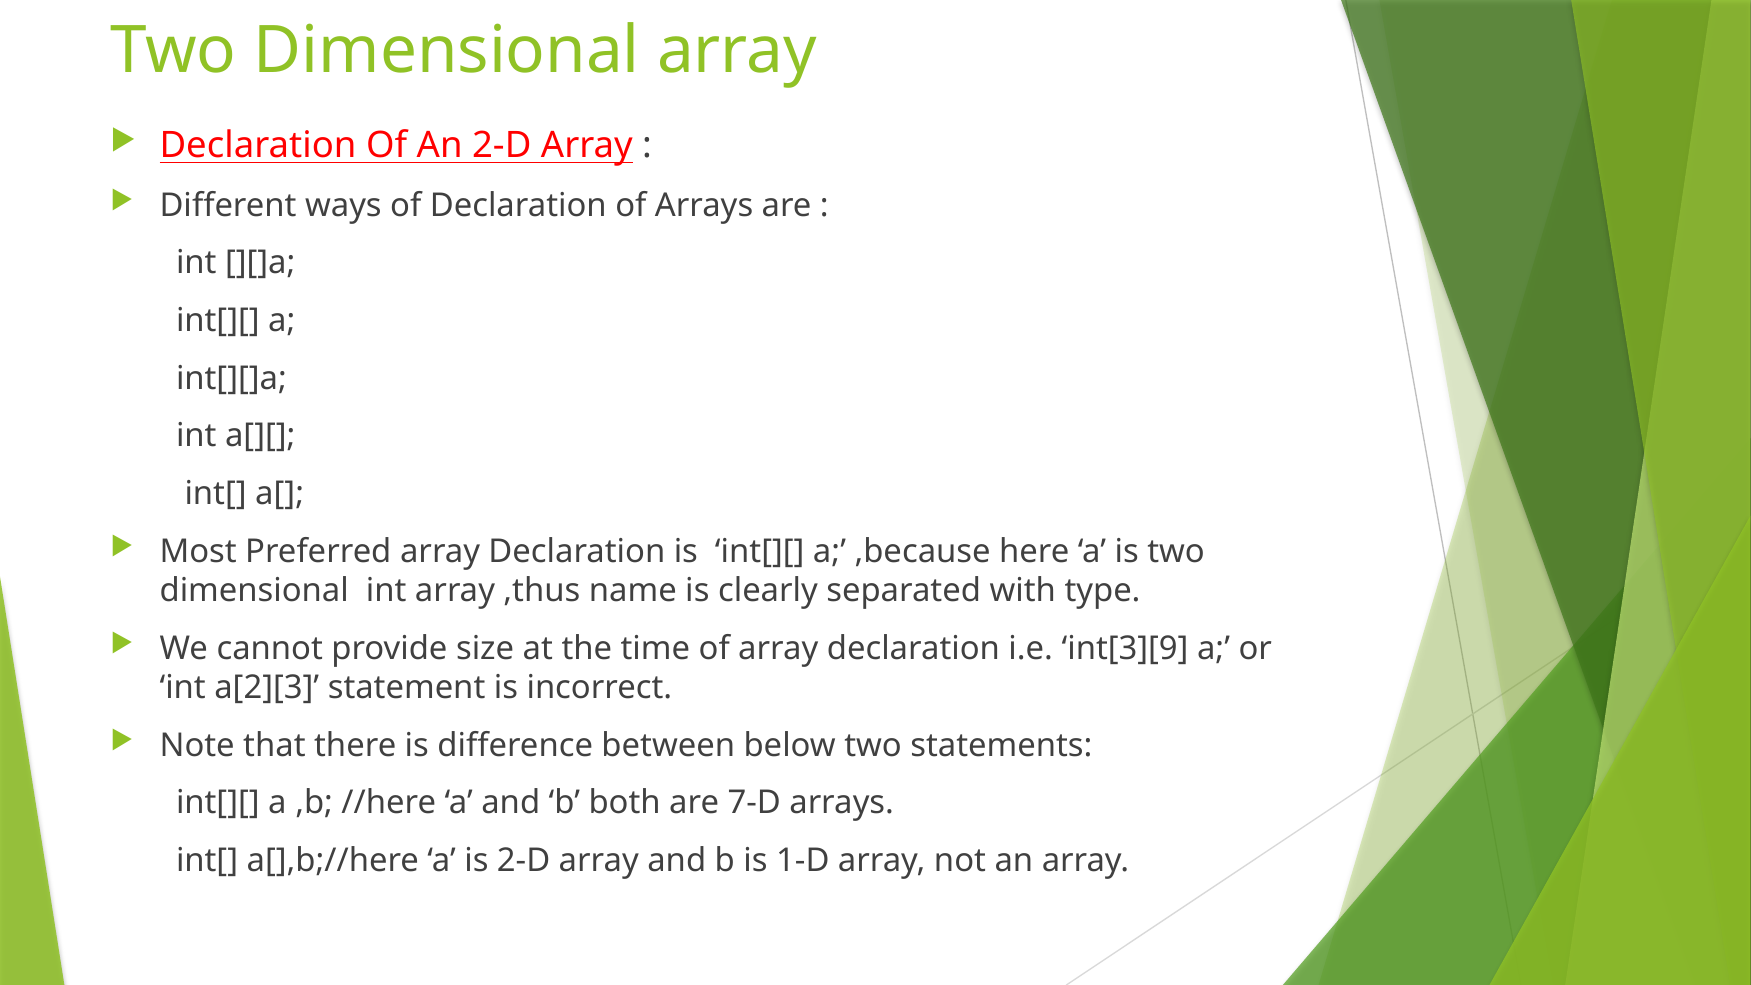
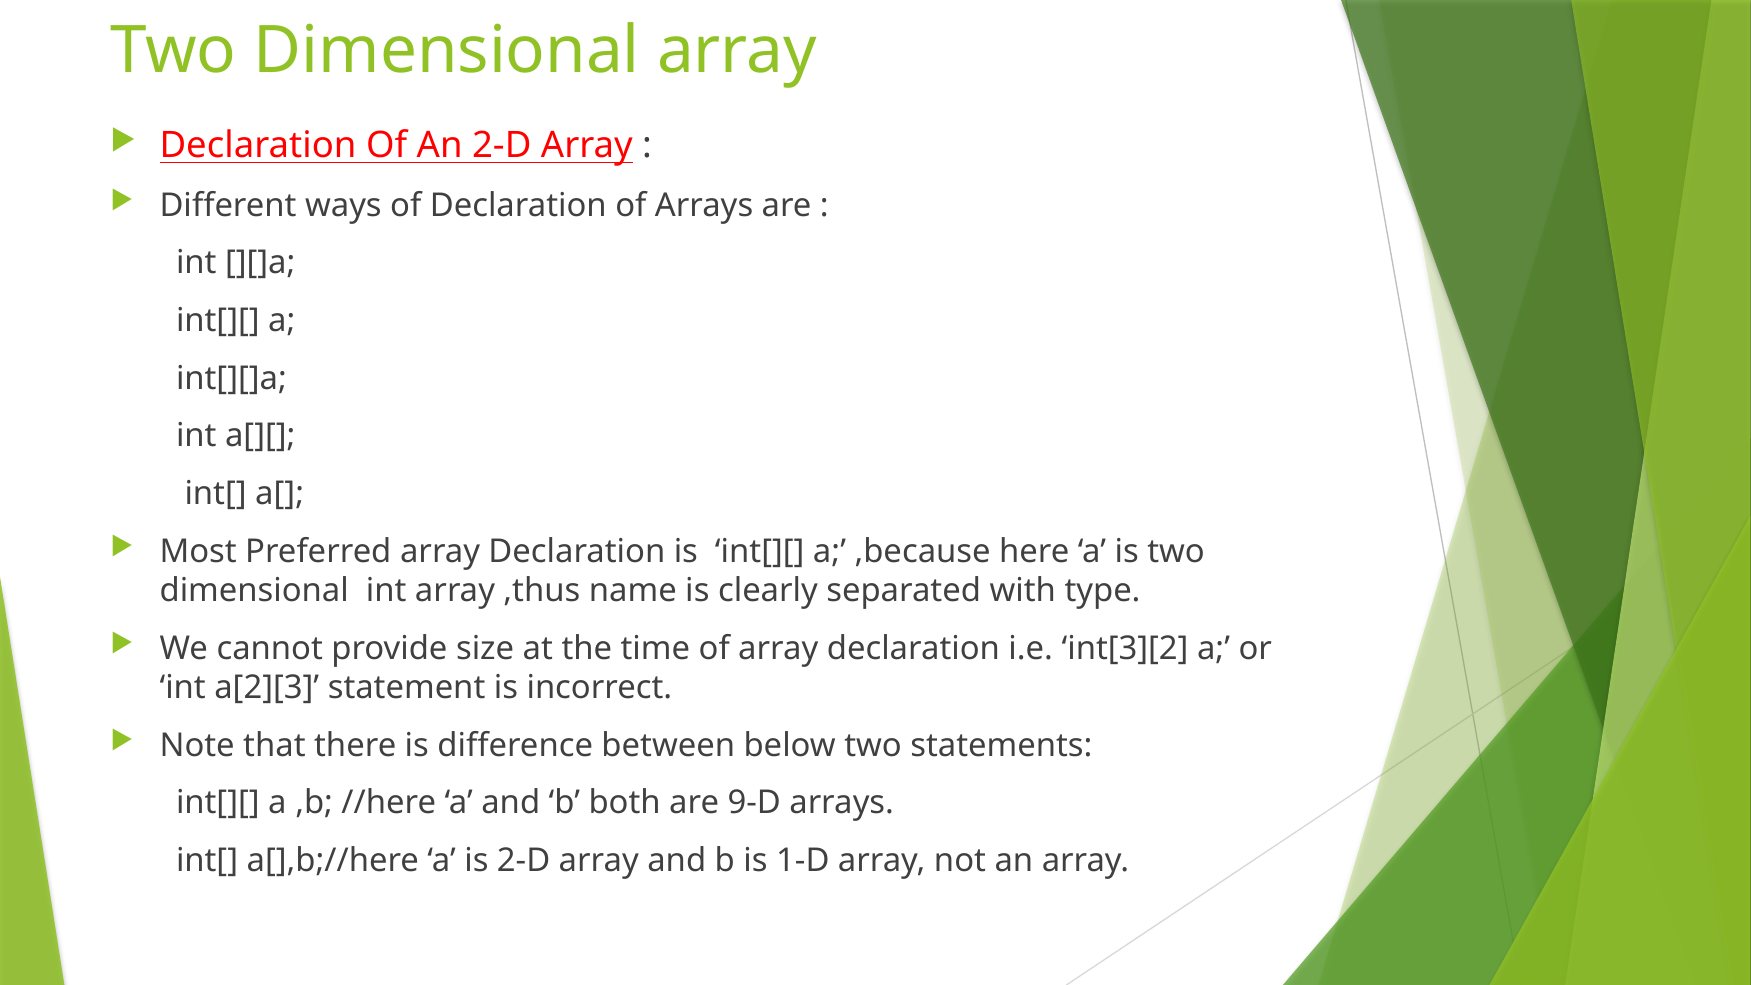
int[3][9: int[3][9 -> int[3][2
7-D: 7-D -> 9-D
